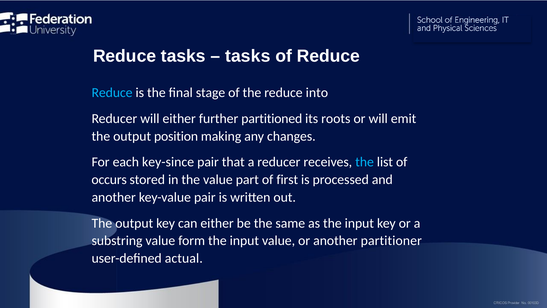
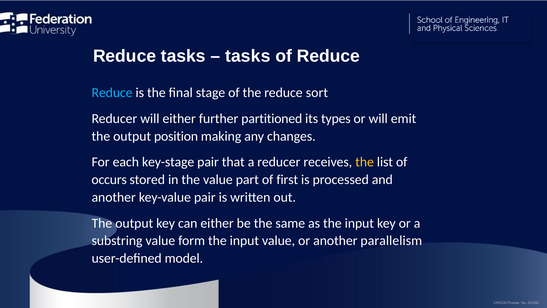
into: into -> sort
roots: roots -> types
key-since: key-since -> key-stage
the at (365, 162) colour: light blue -> yellow
partitioner: partitioner -> parallelism
actual: actual -> model
